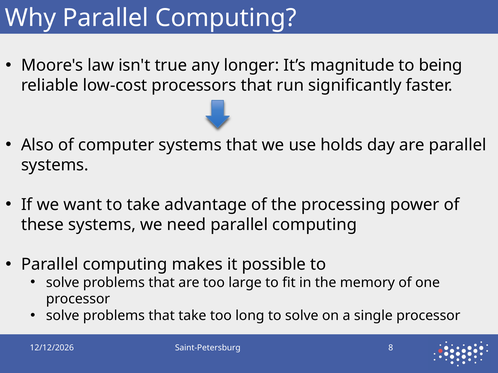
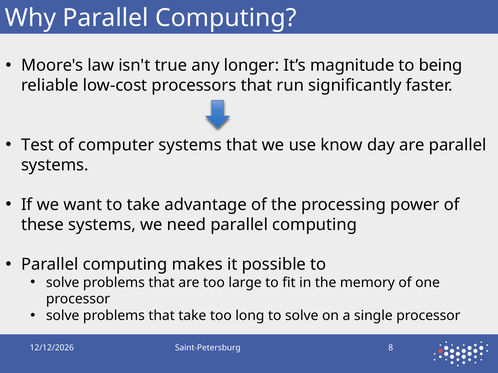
Also: Also -> Test
holds: holds -> know
